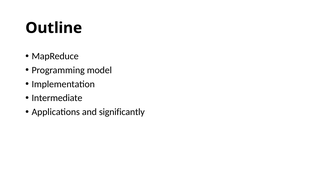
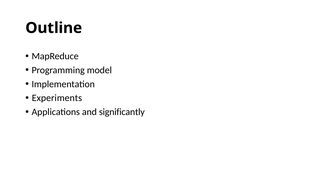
Intermediate: Intermediate -> Experiments
